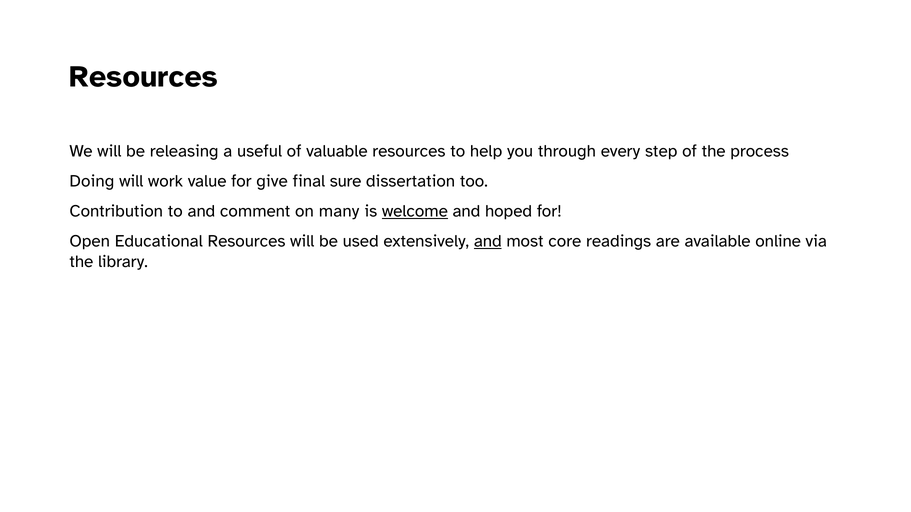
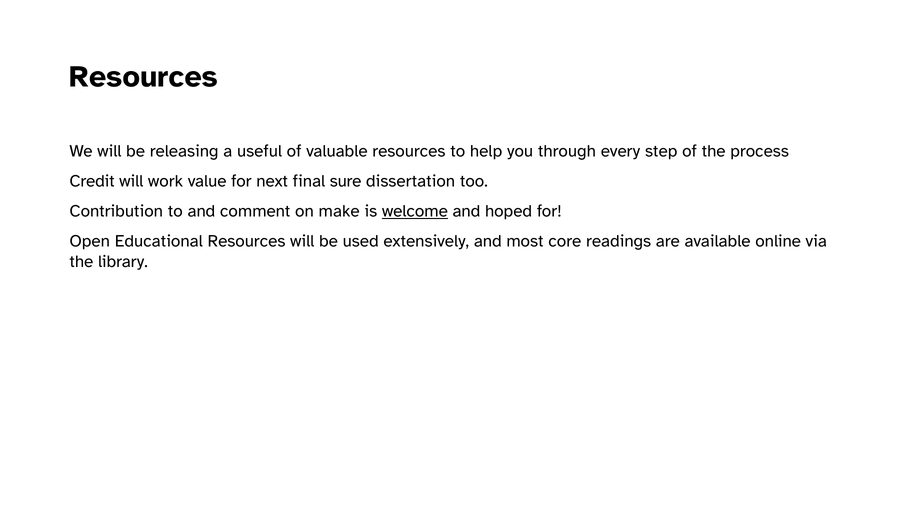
Doing: Doing -> Credit
give: give -> next
many: many -> make
and at (488, 241) underline: present -> none
